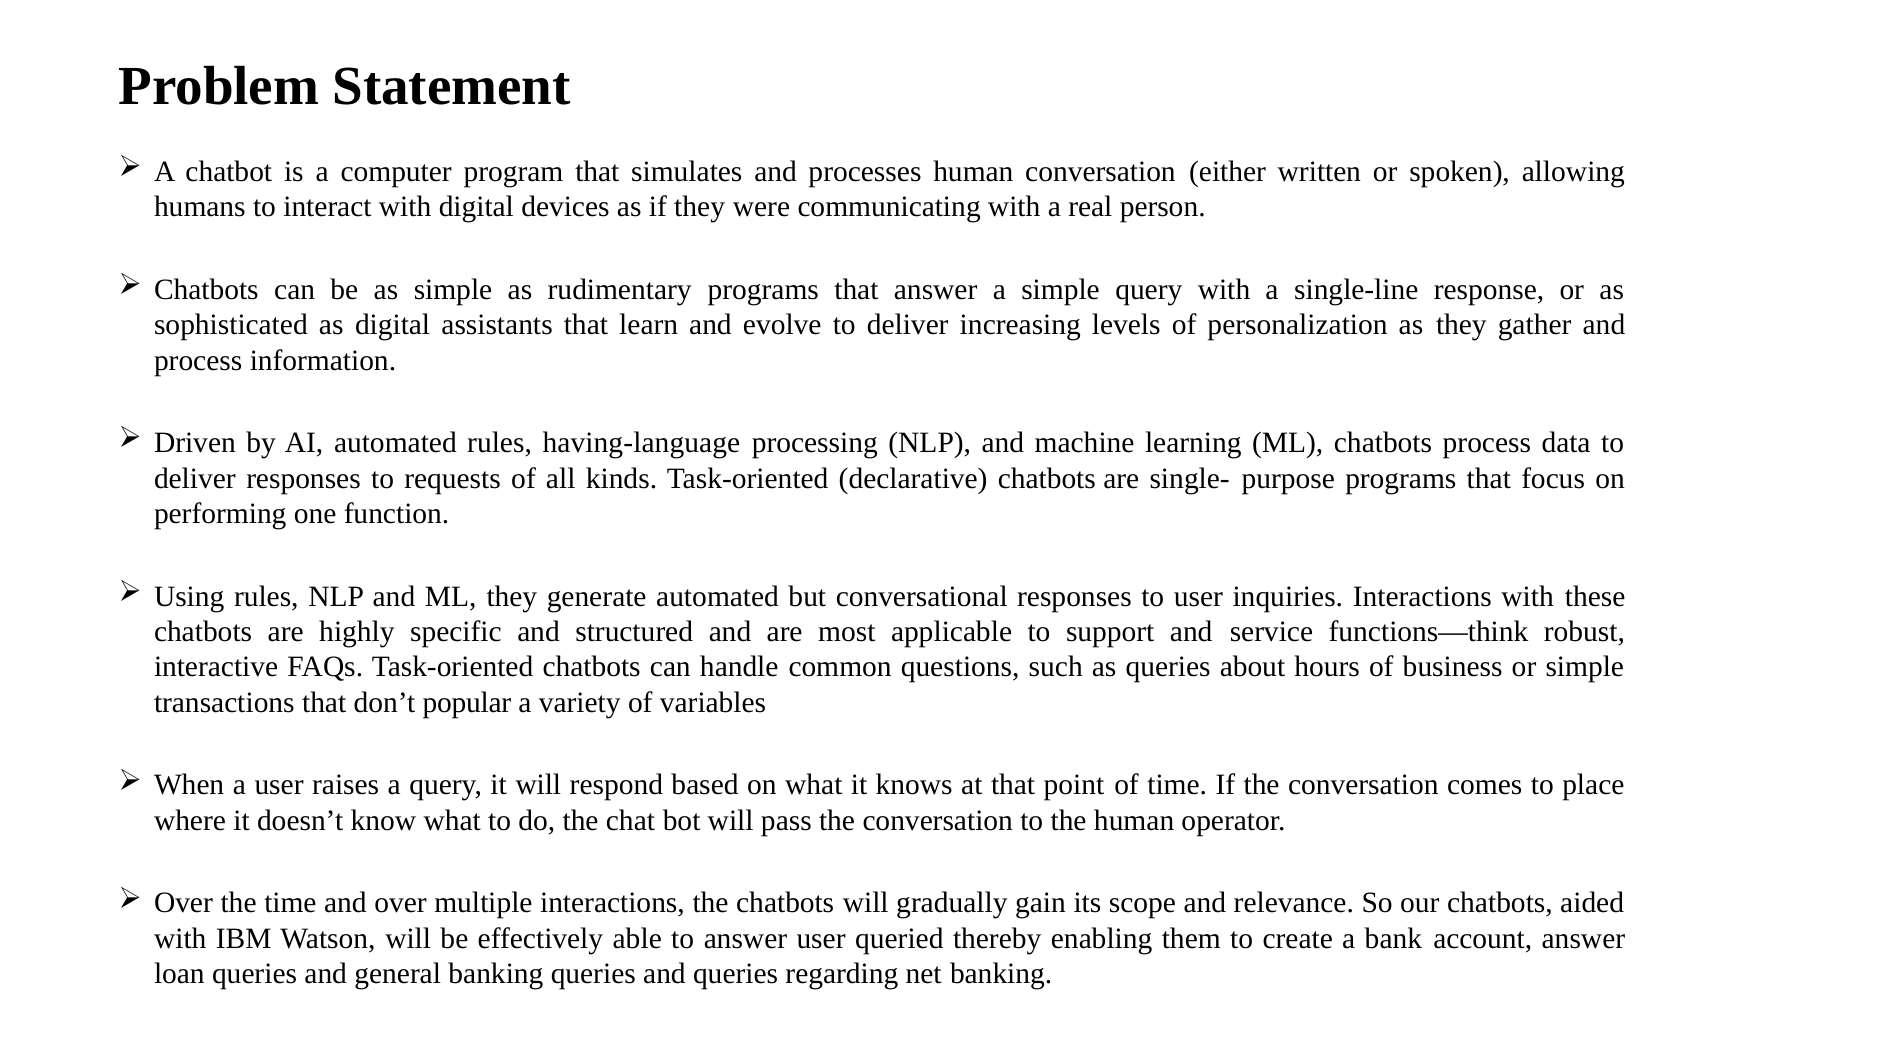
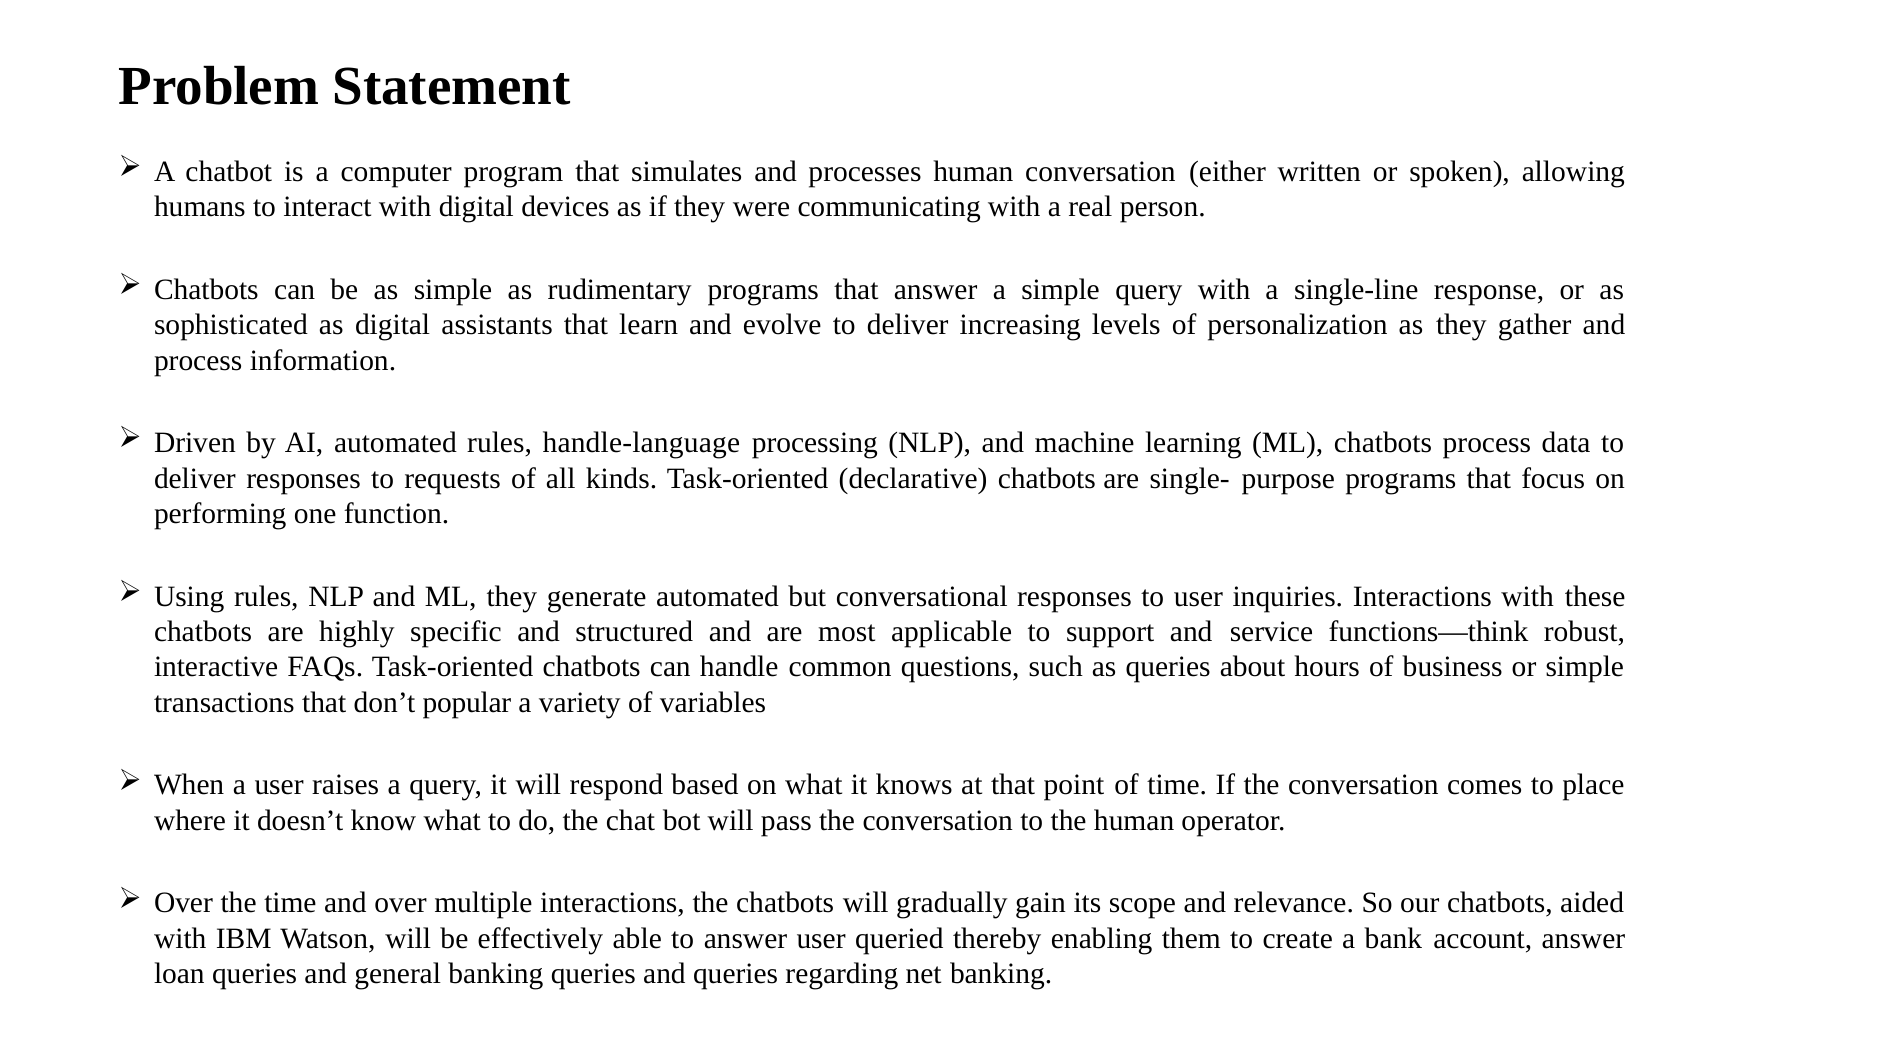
having-language: having-language -> handle-language
